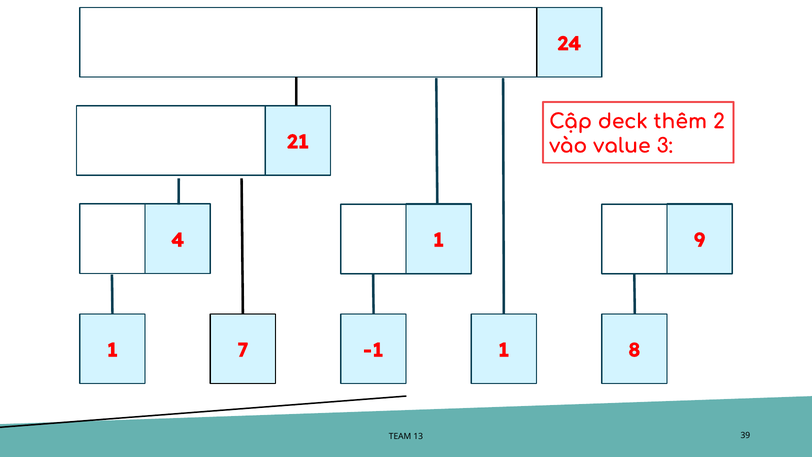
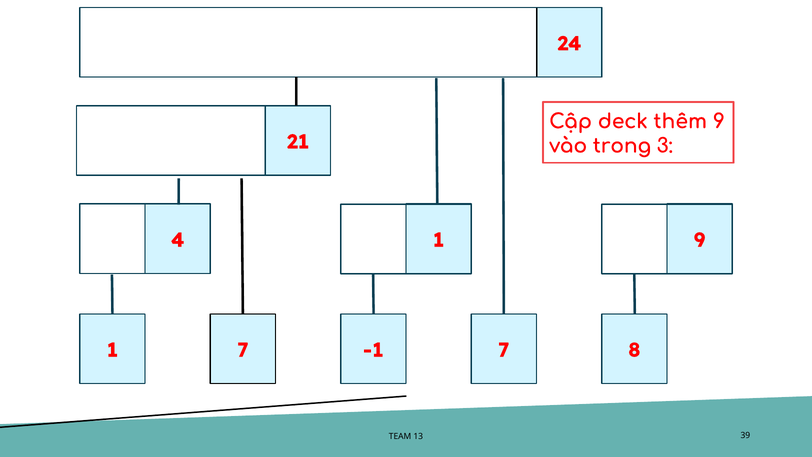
thêm 2: 2 -> 9
value: value -> trong
-1 1: 1 -> 7
